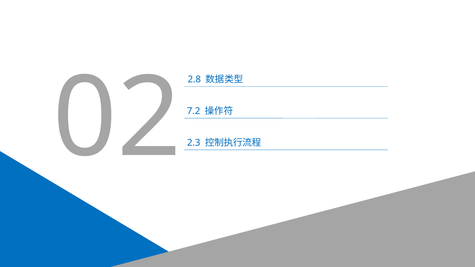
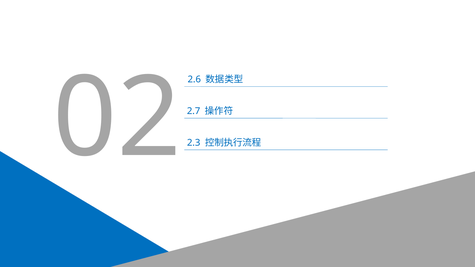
2.8: 2.8 -> 2.6
7.2: 7.2 -> 2.7
